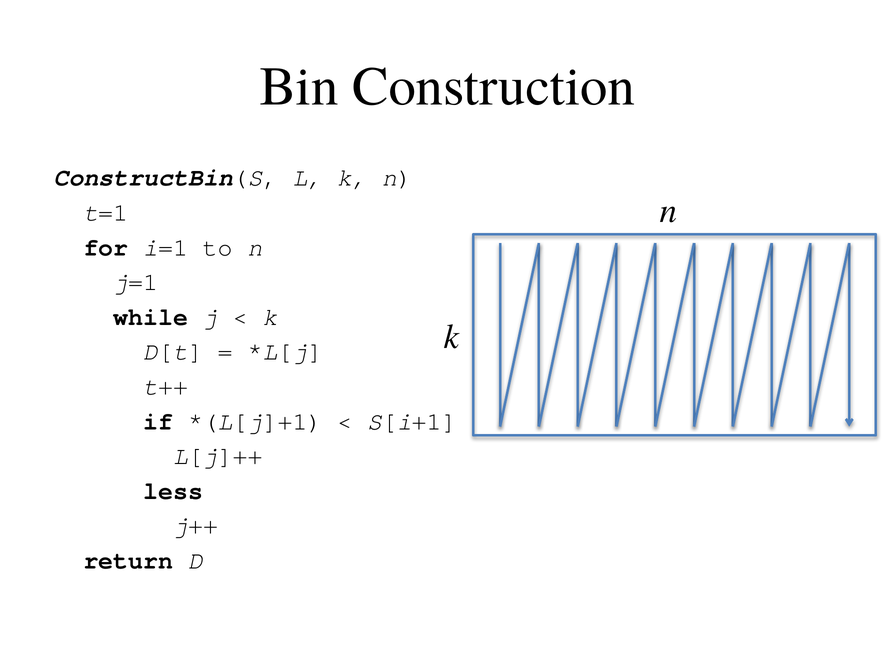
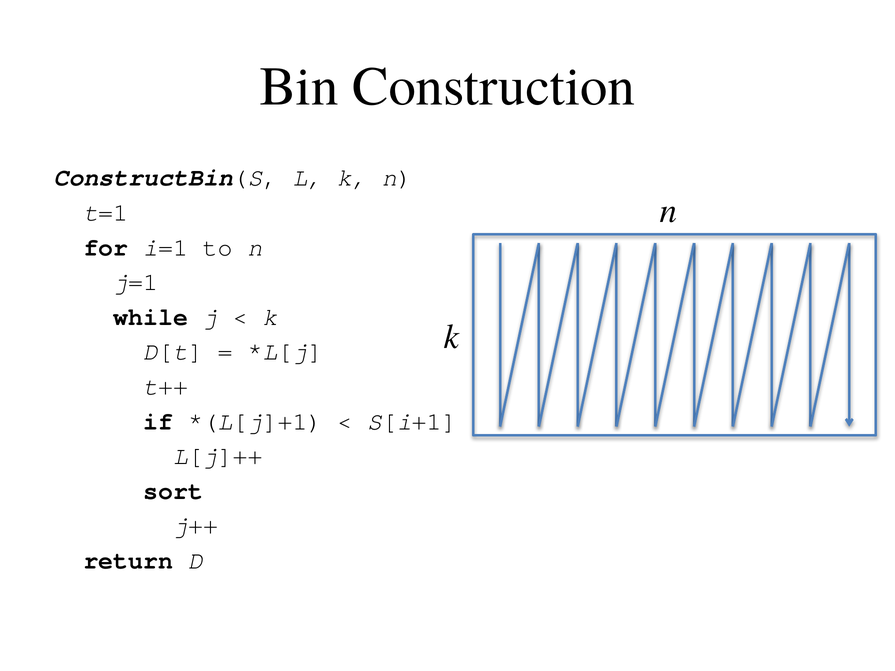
less: less -> sort
